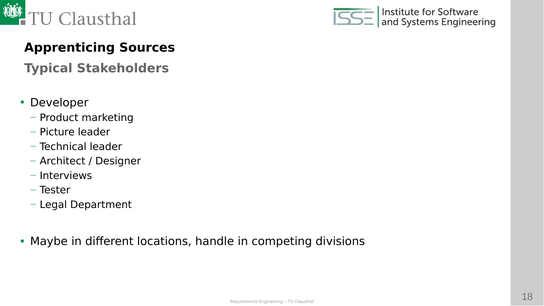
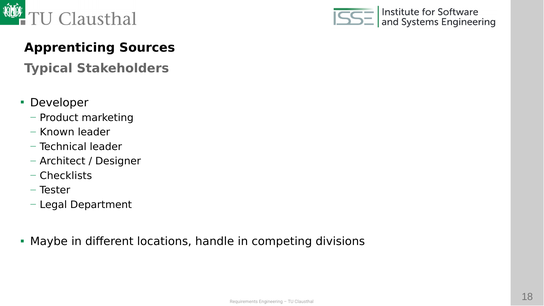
Picture: Picture -> Known
Interviews: Interviews -> Checklists
